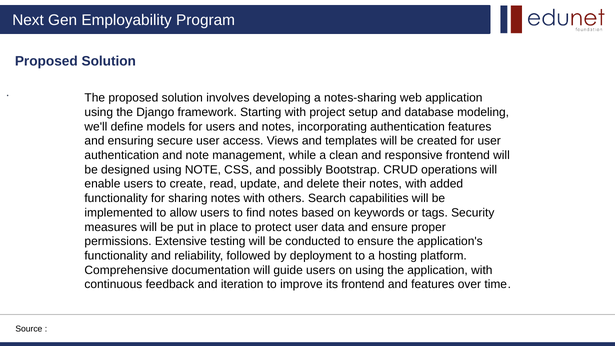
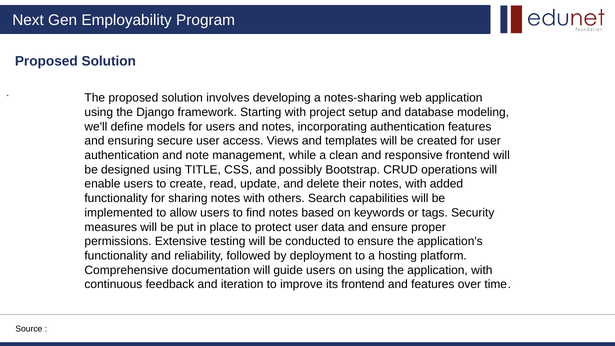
using NOTE: NOTE -> TITLE
